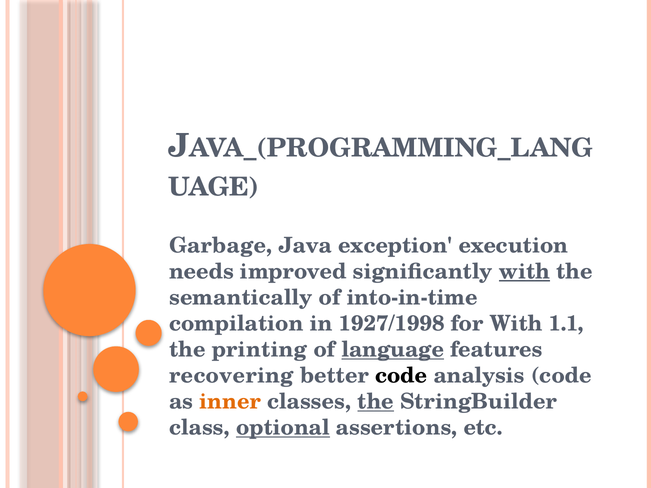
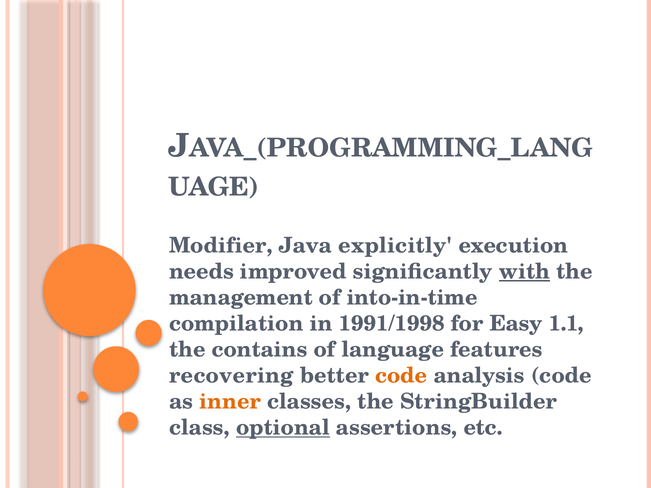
Garbage: Garbage -> Modifier
exception: exception -> explicitly
semantically: semantically -> management
1927/1998: 1927/1998 -> 1991/1998
for With: With -> Easy
printing: printing -> contains
language underline: present -> none
code at (401, 376) colour: black -> orange
the at (376, 402) underline: present -> none
